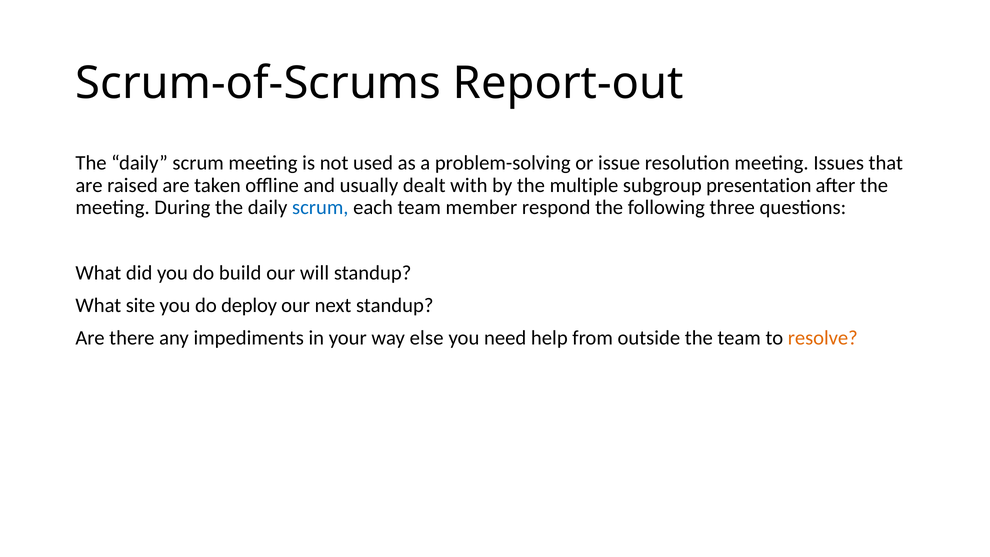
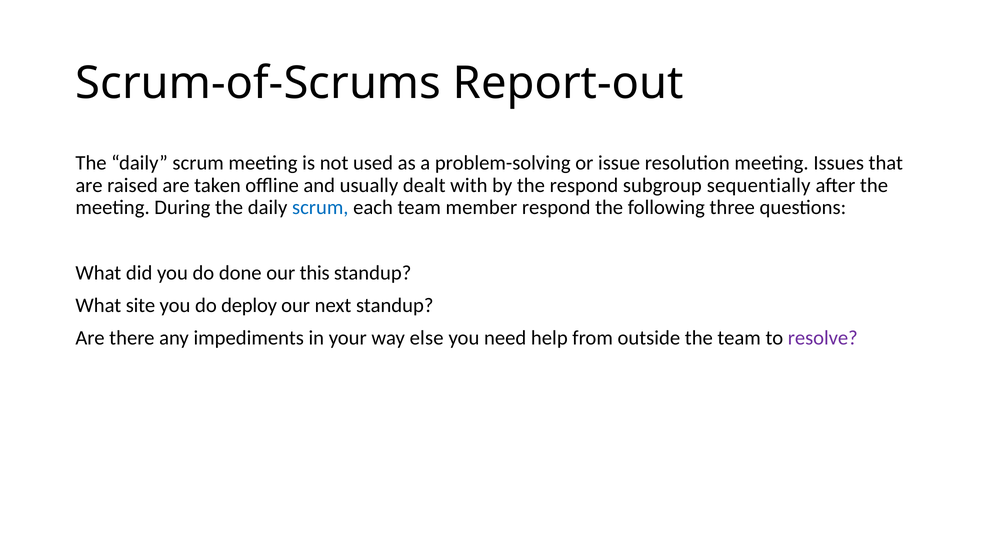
the multiple: multiple -> respond
presentation: presentation -> sequentially
build: build -> done
will: will -> this
resolve colour: orange -> purple
